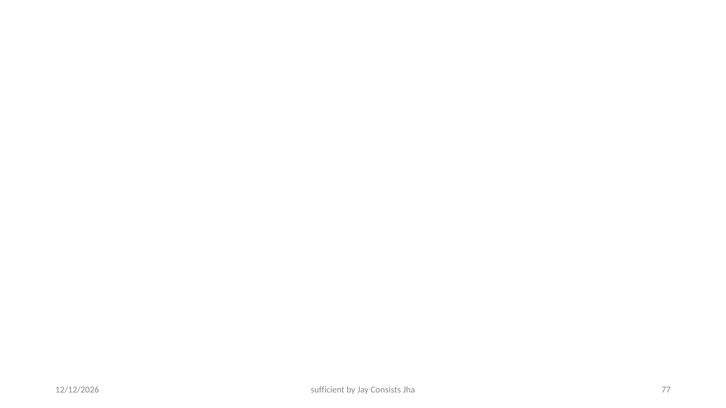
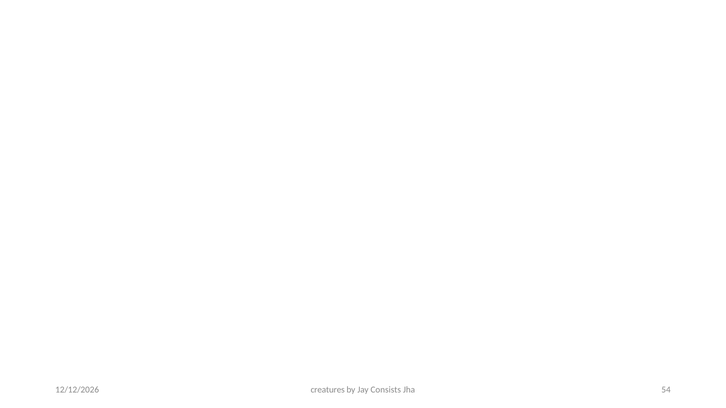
sufficient: sufficient -> creatures
77: 77 -> 54
